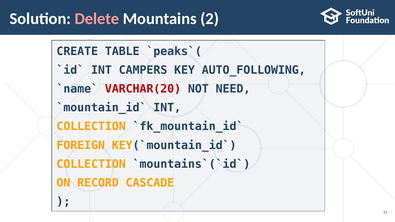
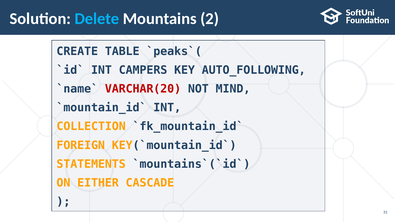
Delete colour: pink -> light blue
NEED: NEED -> MIND
COLLECTION at (91, 164): COLLECTION -> STATEMENTS
RECORD: RECORD -> EITHER
